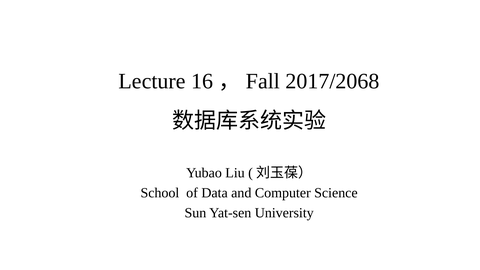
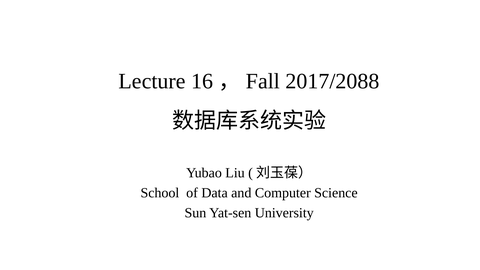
2017/2068: 2017/2068 -> 2017/2088
